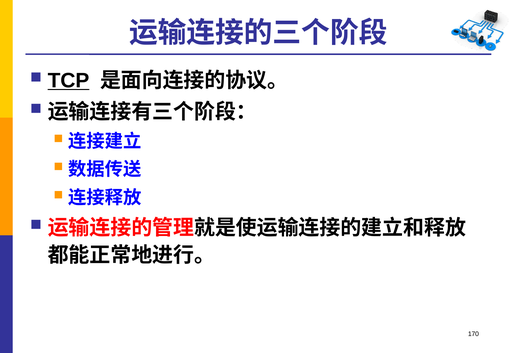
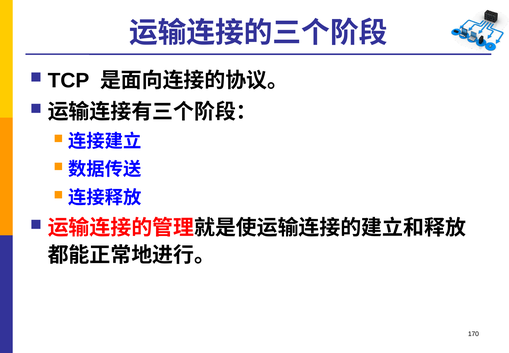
TCP underline: present -> none
